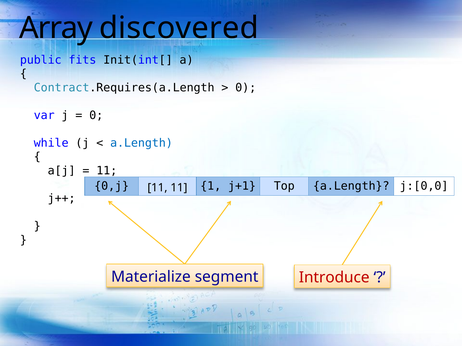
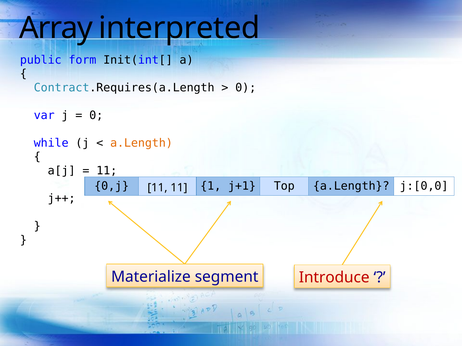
discovered: discovered -> interpreted
fits: fits -> form
a.Length at (141, 143) colour: blue -> orange
